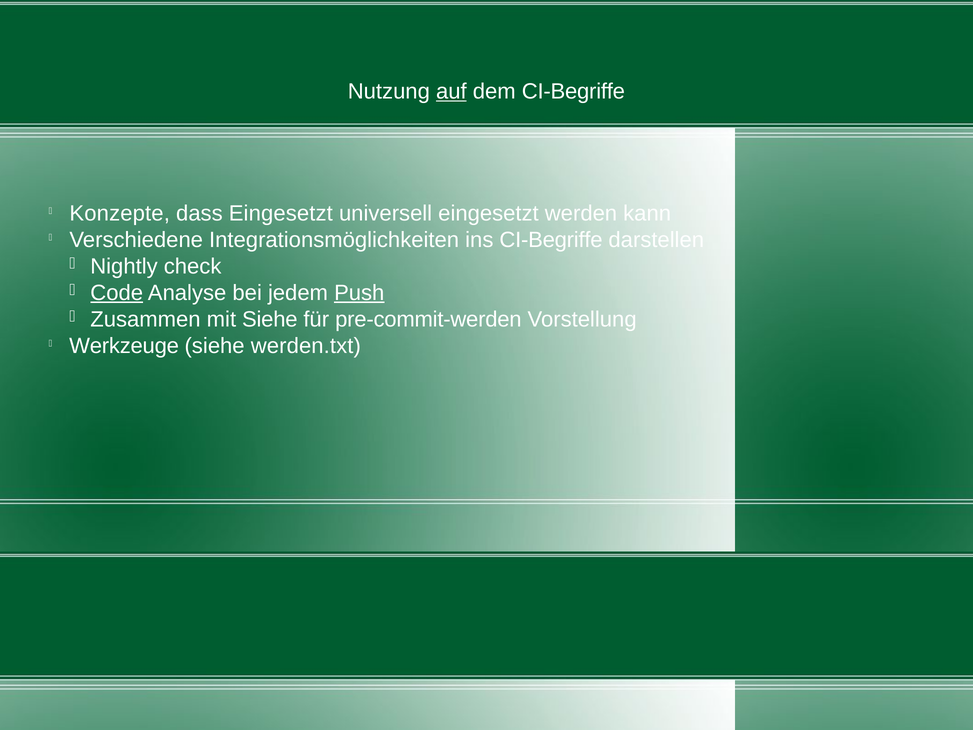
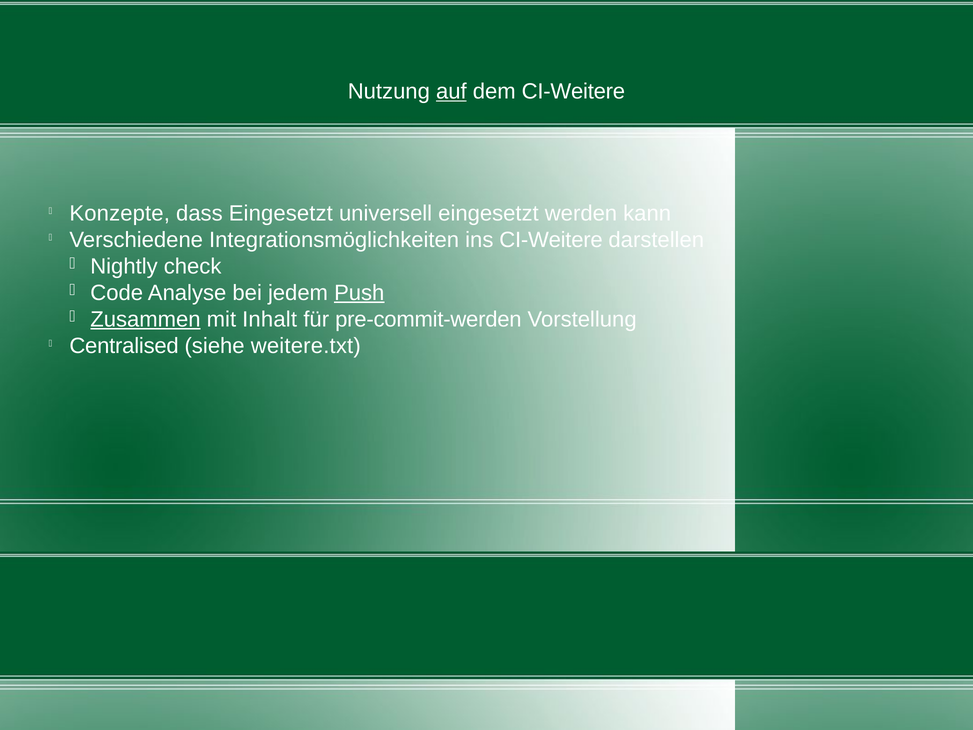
dem CI-Begriffe: CI-Begriffe -> CI-Weitere
ins CI-Begriffe: CI-Begriffe -> CI-Weitere
Code underline: present -> none
Zusammen underline: none -> present
mit Siehe: Siehe -> Inhalt
Werkzeuge: Werkzeuge -> Centralised
werden.txt: werden.txt -> weitere.txt
